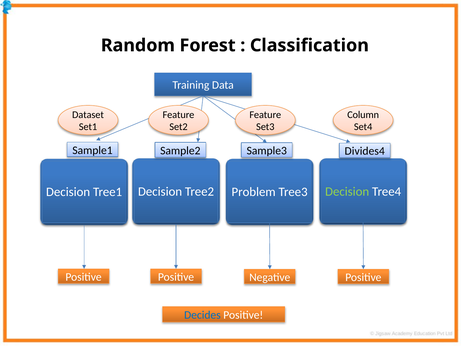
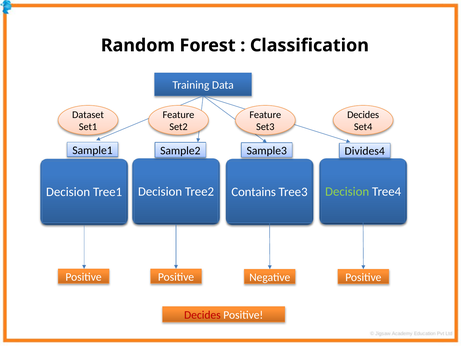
Column at (363, 115): Column -> Decides
Problem: Problem -> Contains
Decides at (202, 315) colour: blue -> red
